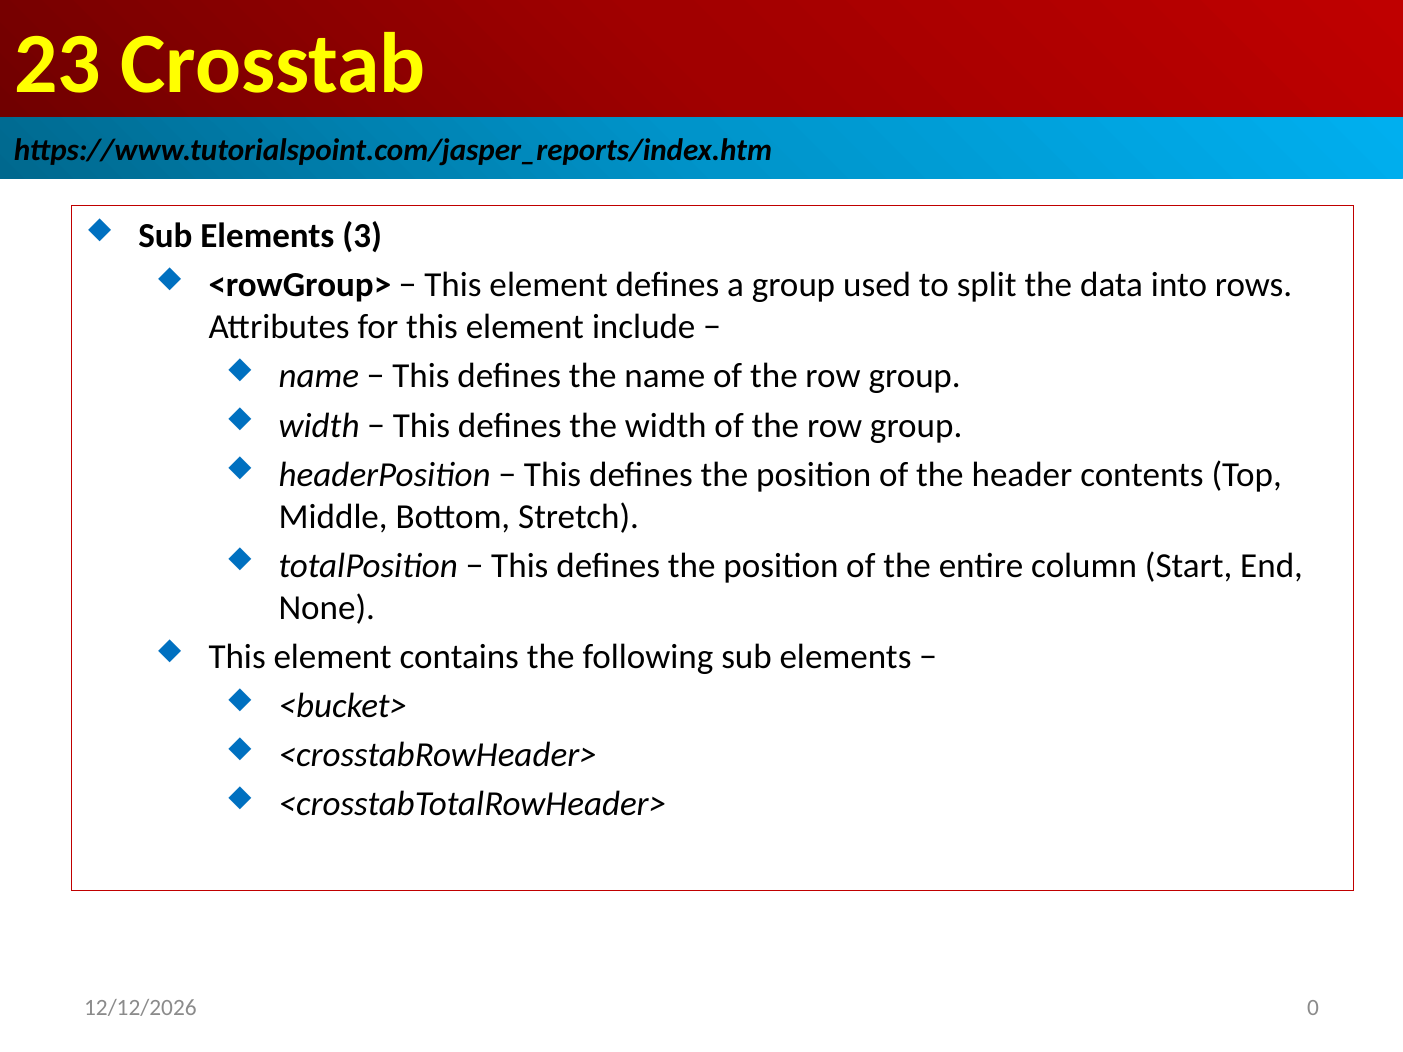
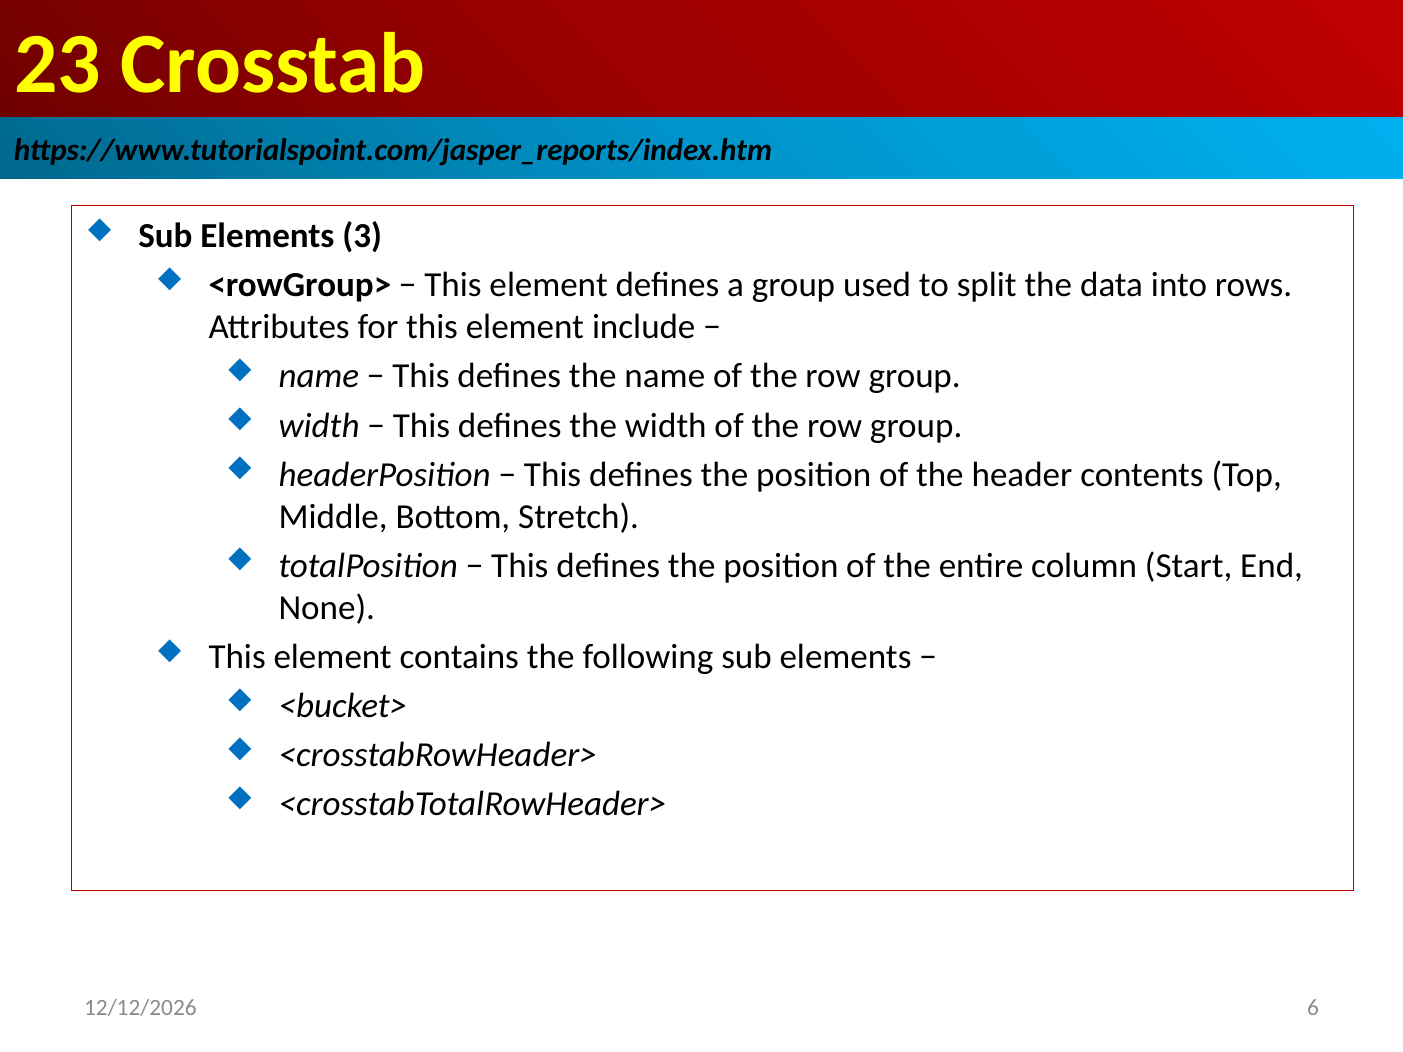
0: 0 -> 6
